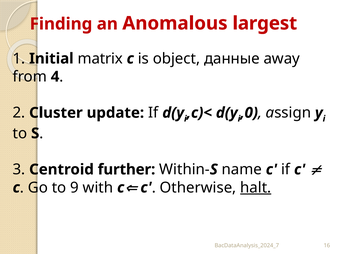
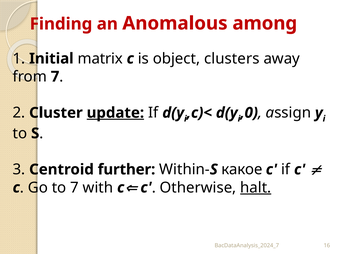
largest: largest -> among
данные: данные -> clusters
from 4: 4 -> 7
update underline: none -> present
name: name -> какое
to 9: 9 -> 7
